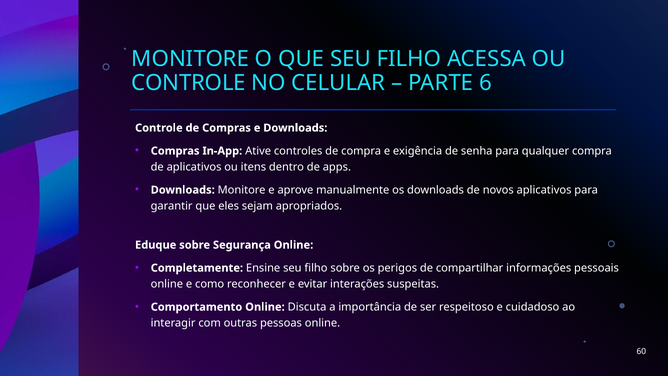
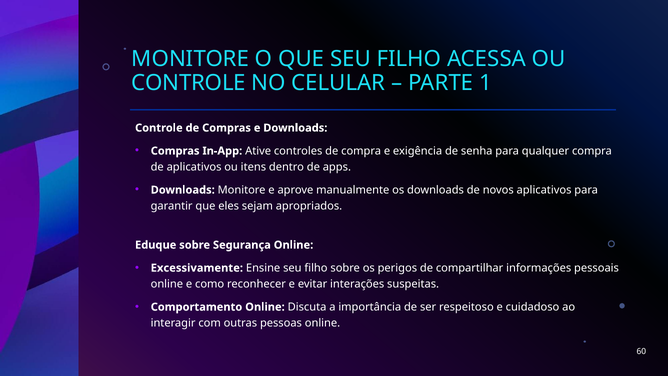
6: 6 -> 1
Completamente: Completamente -> Excessivamente
